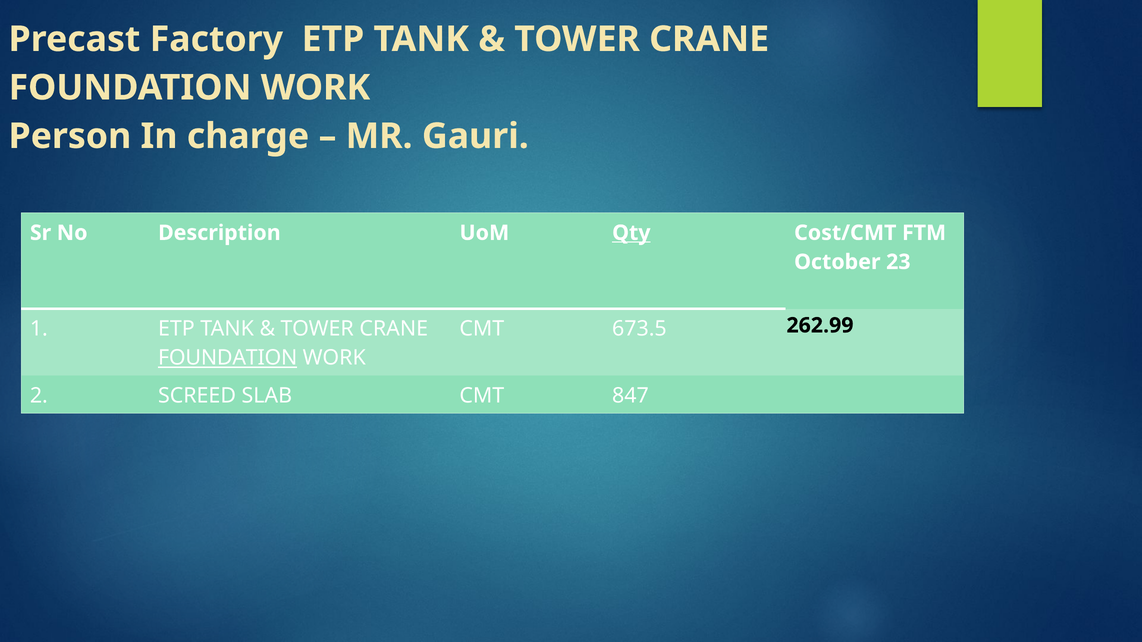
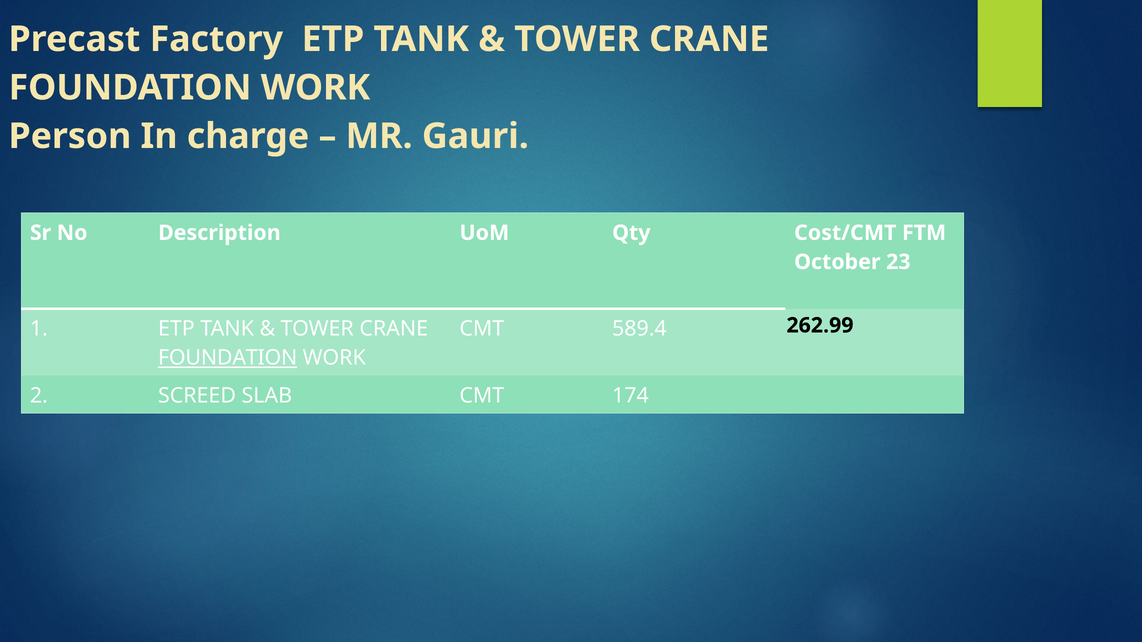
Qty underline: present -> none
673.5: 673.5 -> 589.4
847: 847 -> 174
